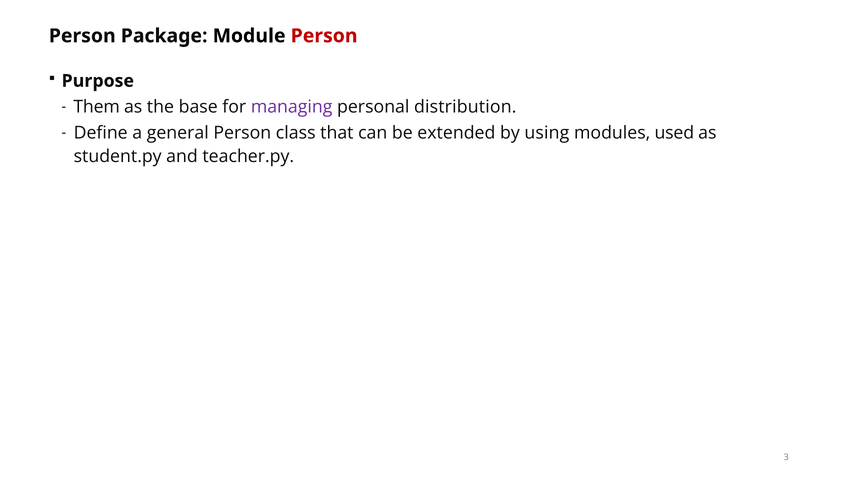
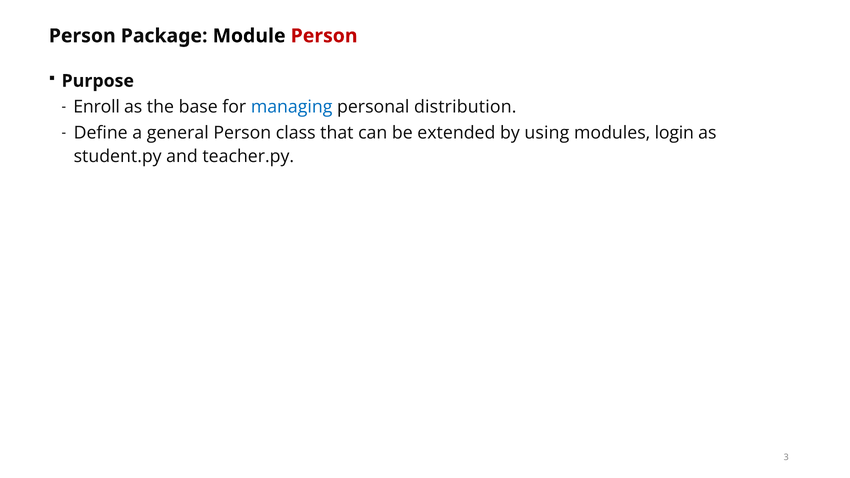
Them: Them -> Enroll
managing colour: purple -> blue
used: used -> login
